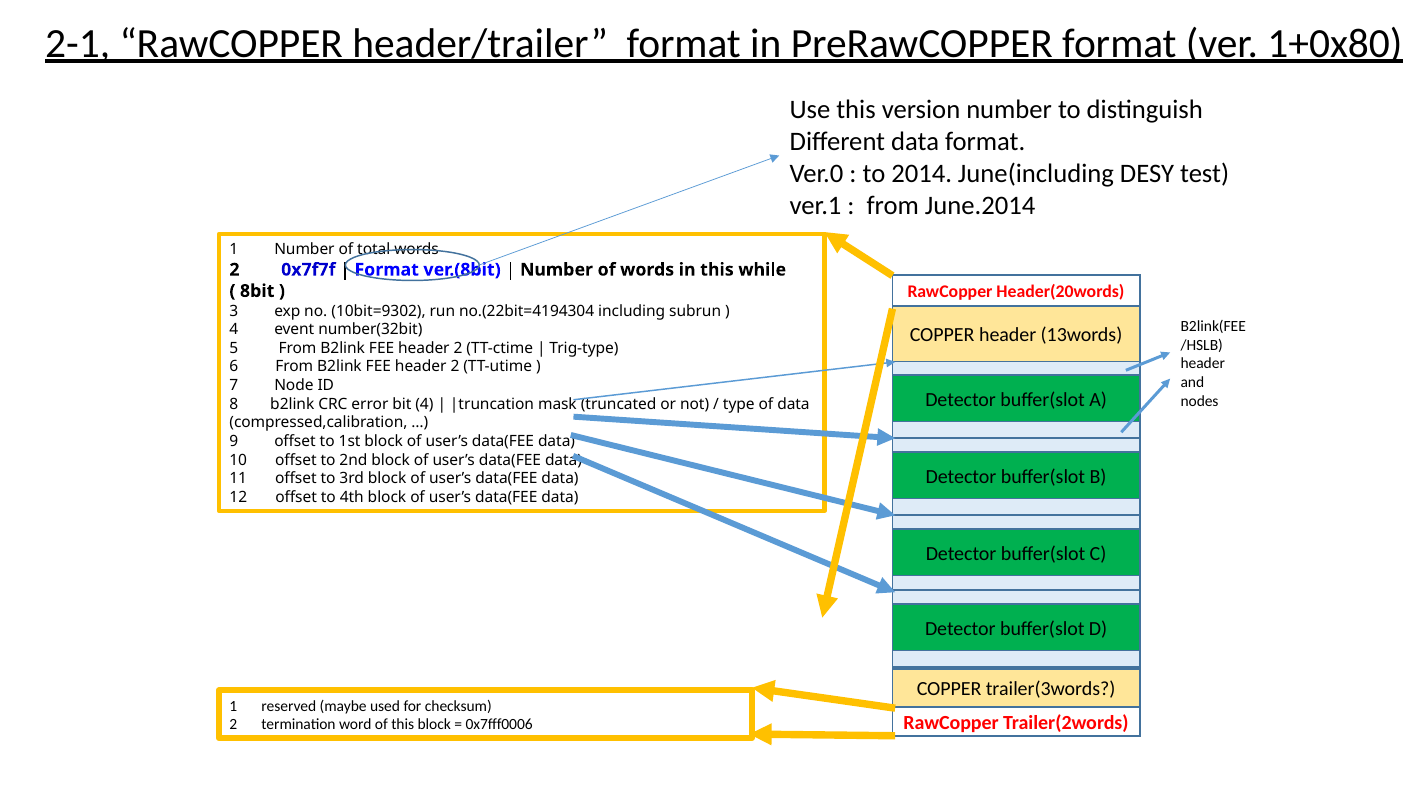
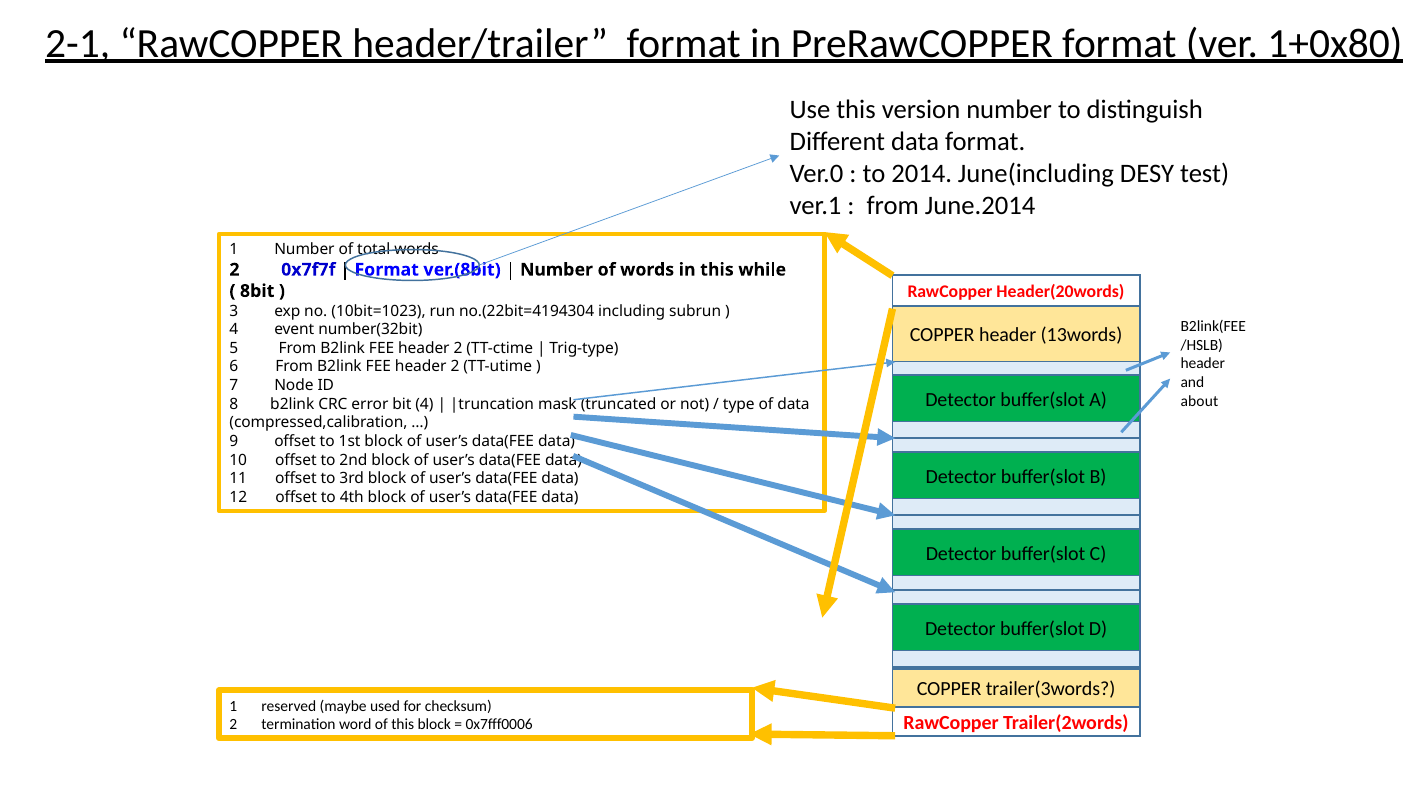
10bit=9302: 10bit=9302 -> 10bit=1023
nodes: nodes -> about
